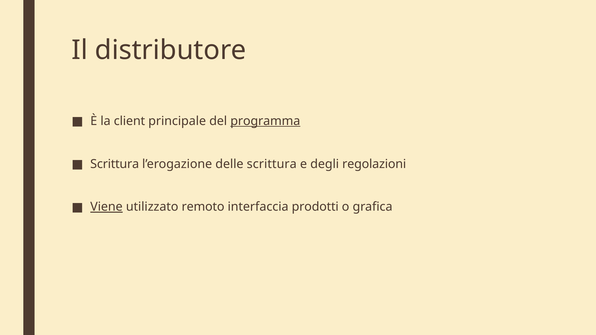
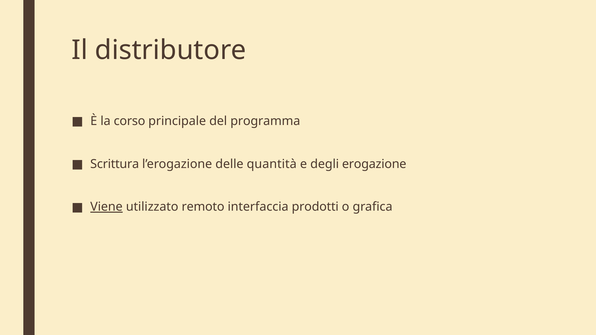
client: client -> corso
programma underline: present -> none
delle scrittura: scrittura -> quantità
regolazioni: regolazioni -> erogazione
